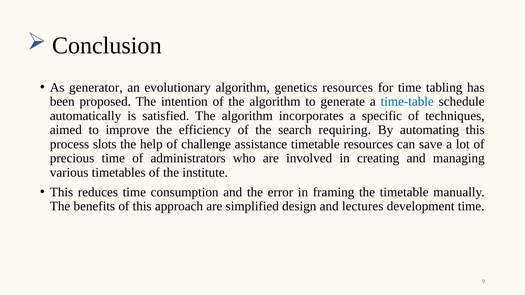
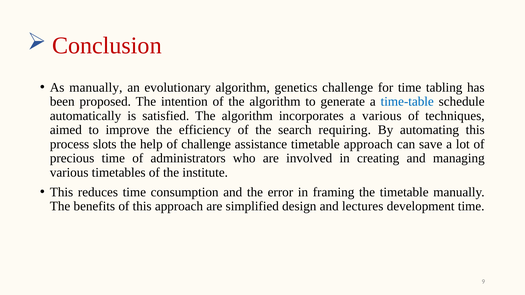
Conclusion colour: black -> red
As generator: generator -> manually
genetics resources: resources -> challenge
a specific: specific -> various
timetable resources: resources -> approach
